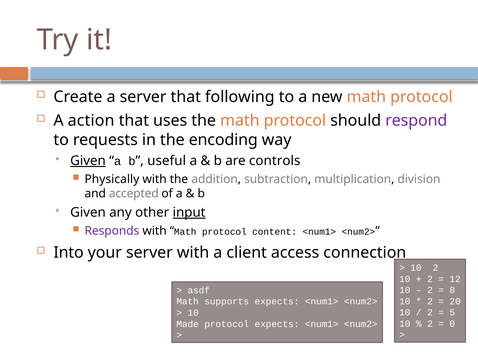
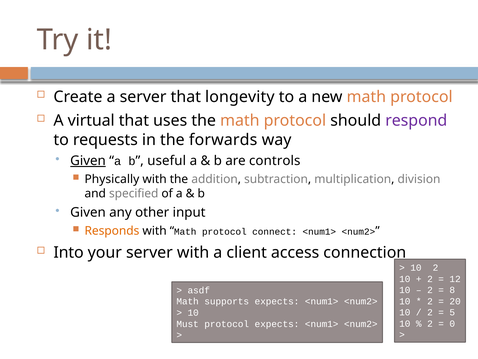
following: following -> longevity
action: action -> virtual
encoding: encoding -> forwards
accepted: accepted -> specified
input underline: present -> none
Responds colour: purple -> orange
content: content -> connect
Made: Made -> Must
